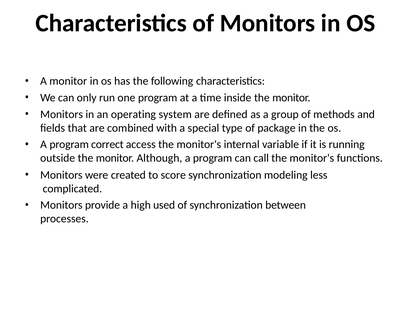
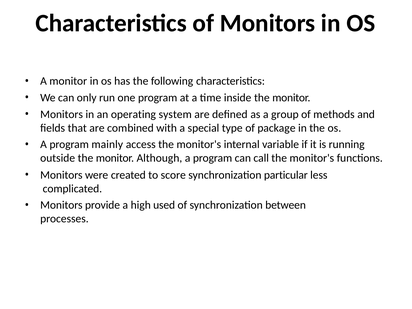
correct: correct -> mainly
modeling: modeling -> particular
